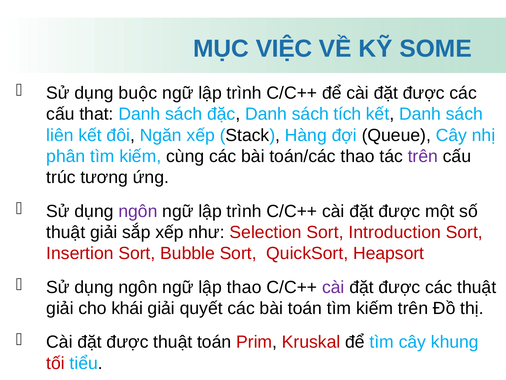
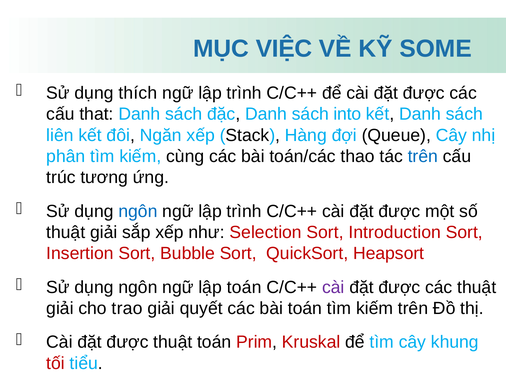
buộc: buộc -> thích
tích: tích -> into
trên at (423, 156) colour: purple -> blue
ngôn at (138, 211) colour: purple -> blue
lập thao: thao -> toán
khái: khái -> trao
